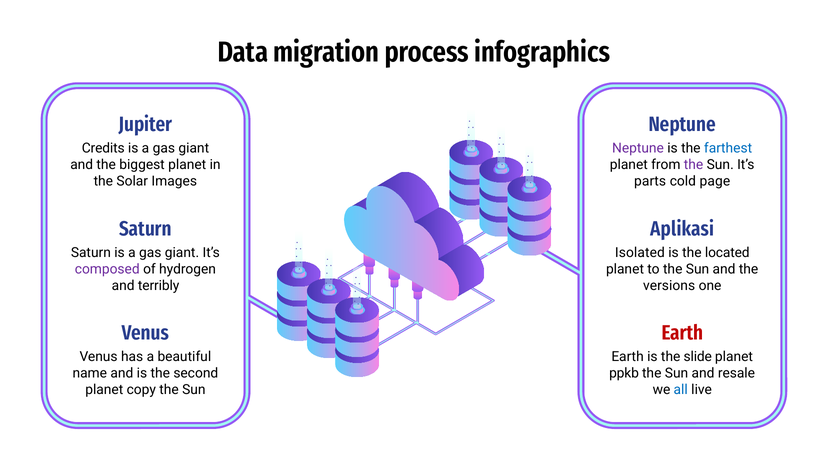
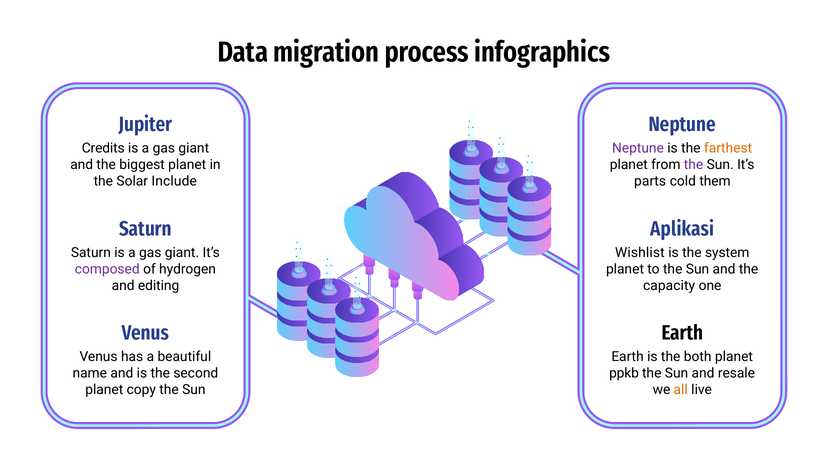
farthest colour: blue -> orange
Images: Images -> Include
page: page -> them
Isolated: Isolated -> Wishlist
located: located -> system
terribly: terribly -> editing
versions: versions -> capacity
Earth at (682, 333) colour: red -> black
slide: slide -> both
all colour: blue -> orange
